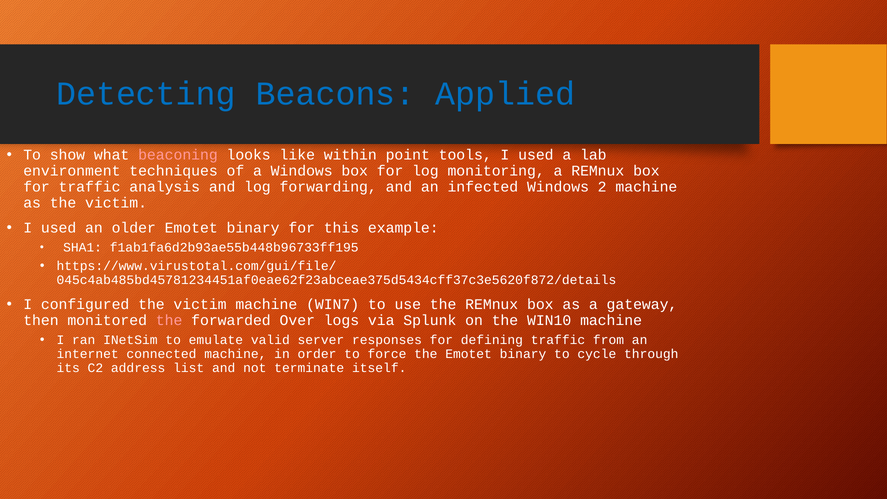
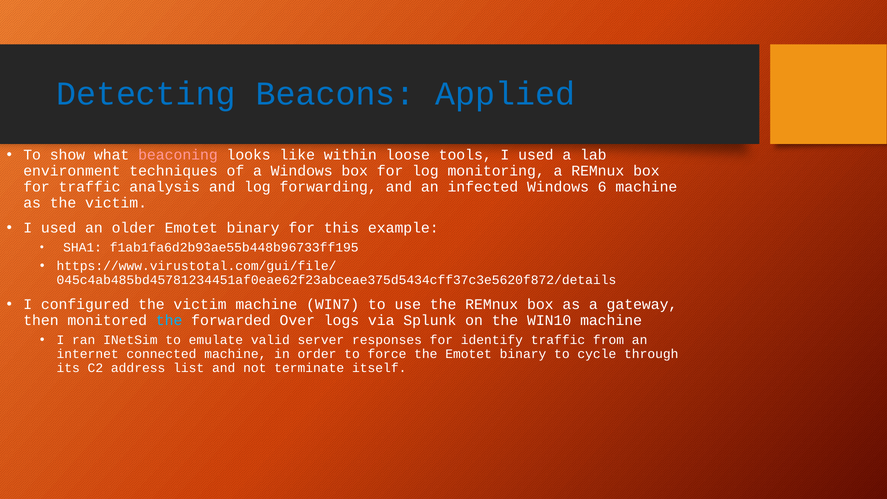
point: point -> loose
2: 2 -> 6
the at (169, 320) colour: pink -> light blue
defining: defining -> identify
